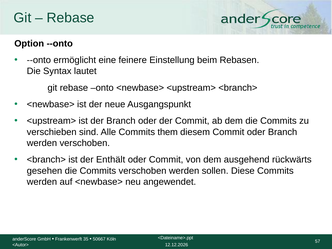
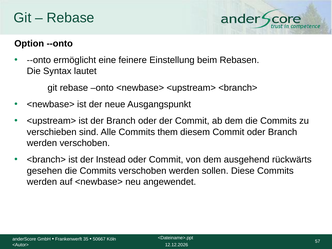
Enthält: Enthält -> Instead
